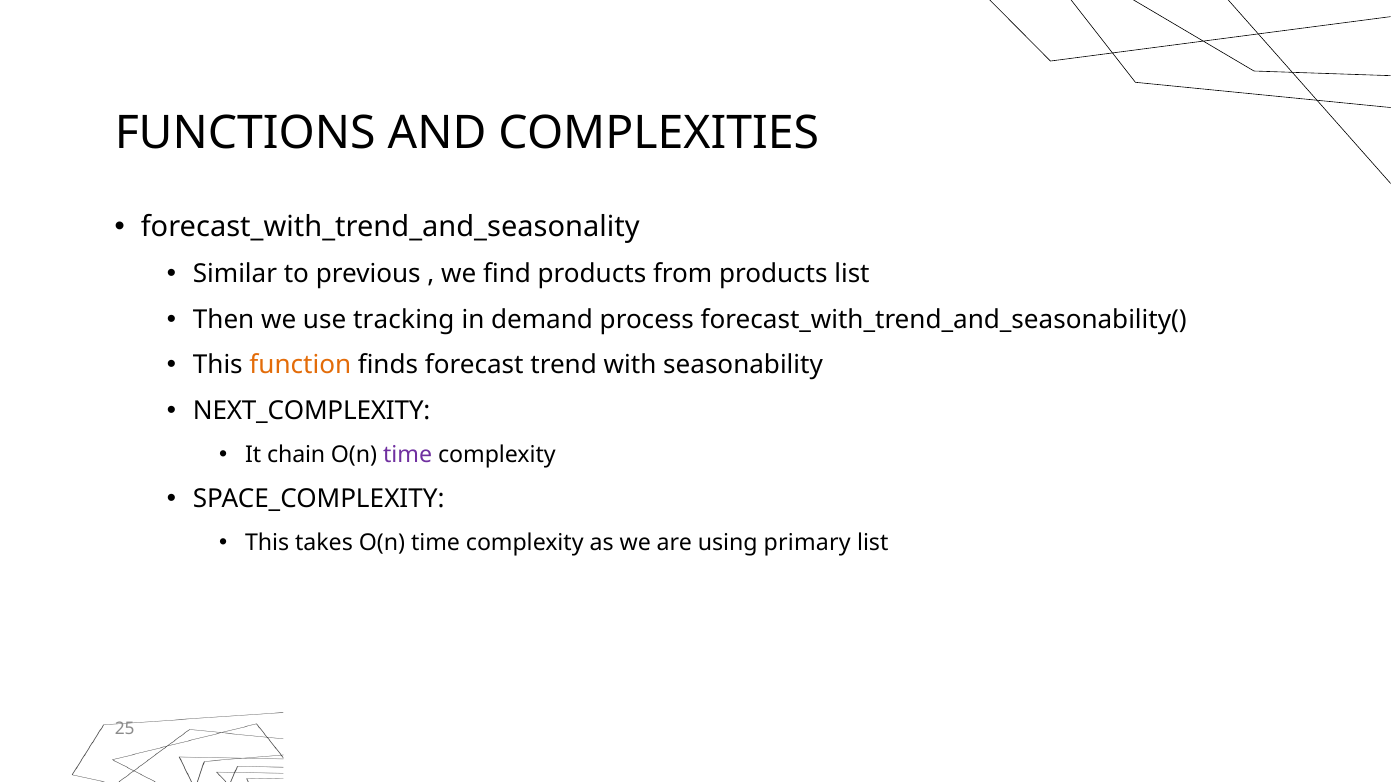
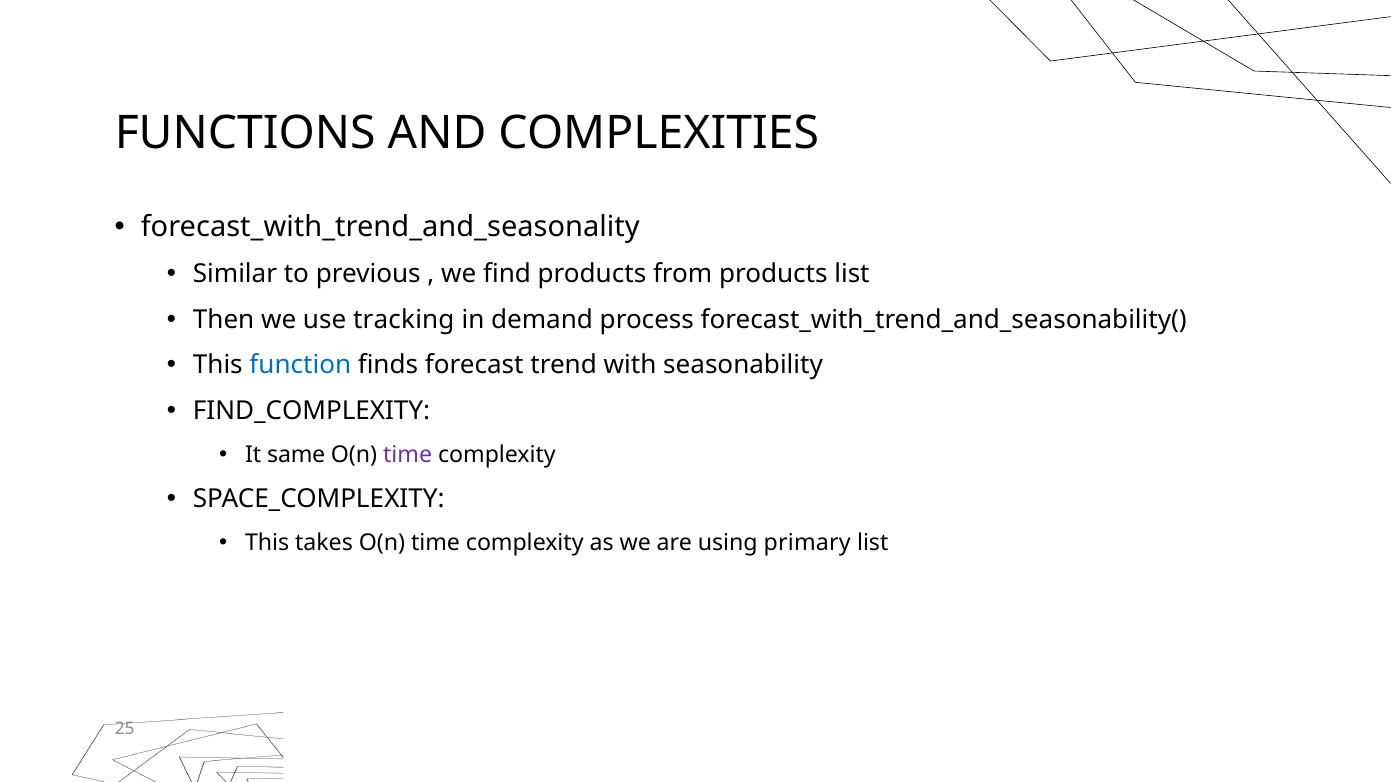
function colour: orange -> blue
NEXT_COMPLEXITY: NEXT_COMPLEXITY -> FIND_COMPLEXITY
chain: chain -> same
